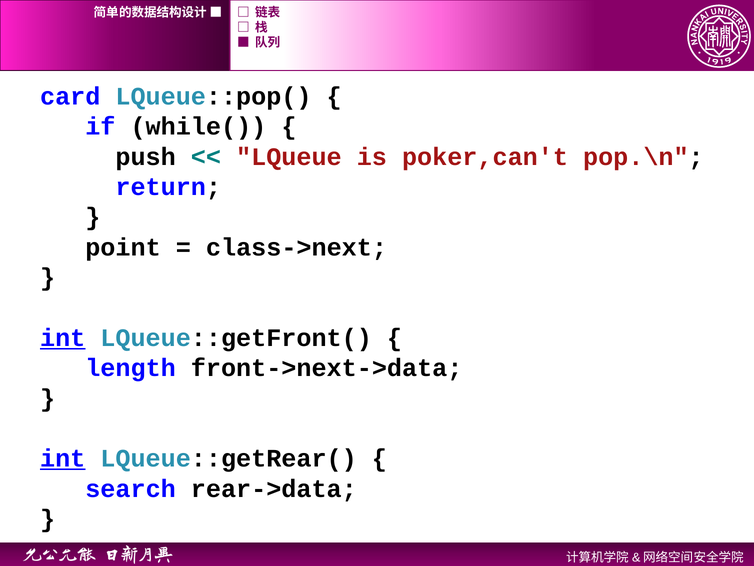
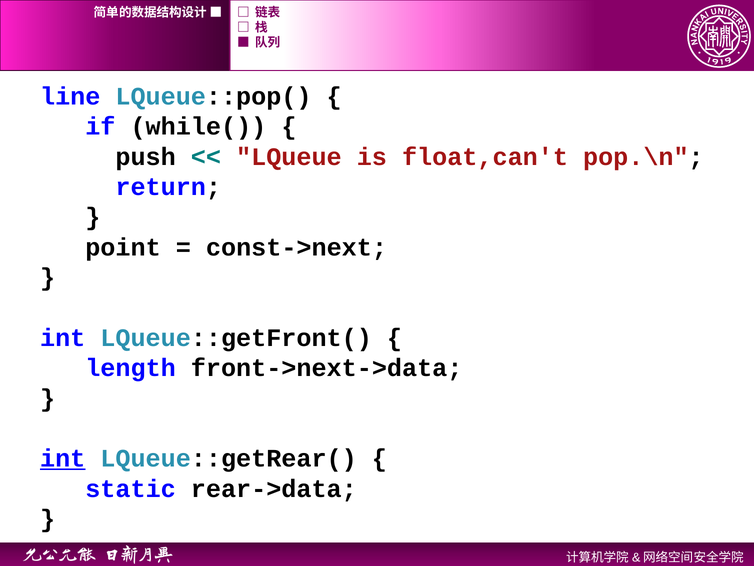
card: card -> line
poker,can't: poker,can't -> float,can't
class->next: class->next -> const->next
int at (63, 338) underline: present -> none
search: search -> static
